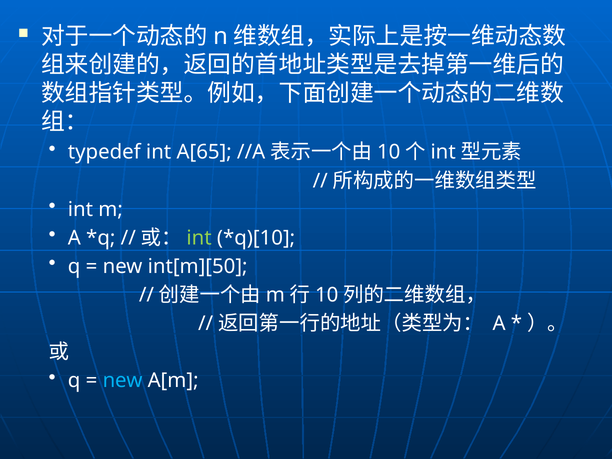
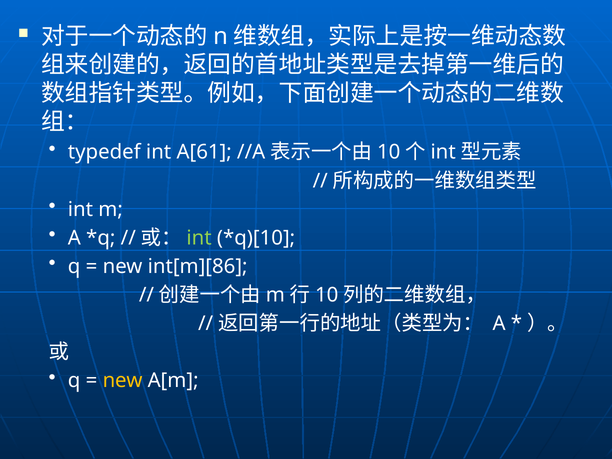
A[65: A[65 -> A[61
int[m][50: int[m][50 -> int[m][86
new at (123, 381) colour: light blue -> yellow
